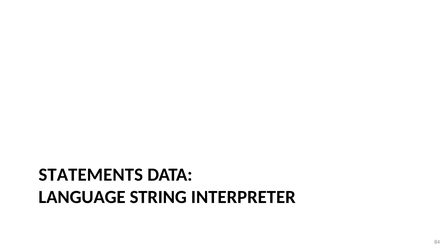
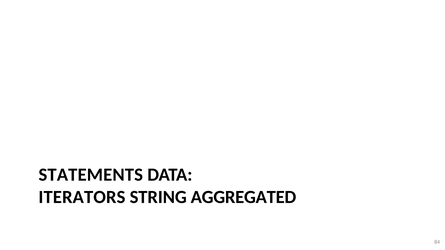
LANGUAGE: LANGUAGE -> ITERATORS
INTERPRETER: INTERPRETER -> AGGREGATED
